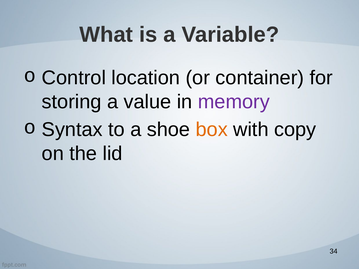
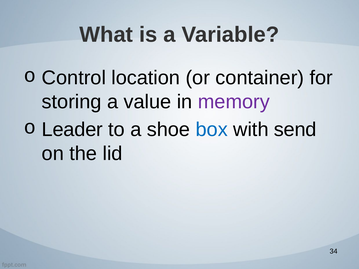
Syntax: Syntax -> Leader
box colour: orange -> blue
copy: copy -> send
